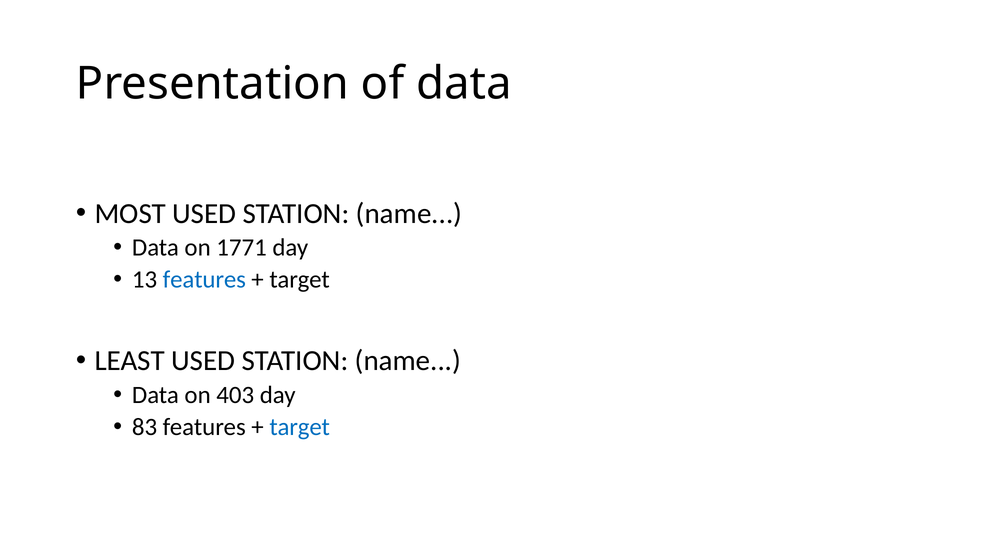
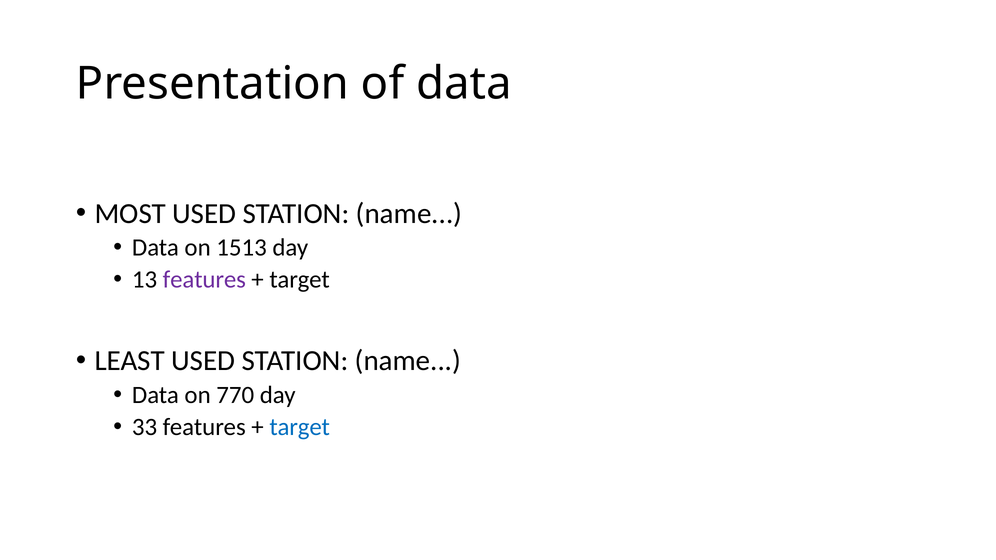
1771: 1771 -> 1513
features at (204, 280) colour: blue -> purple
403: 403 -> 770
83: 83 -> 33
